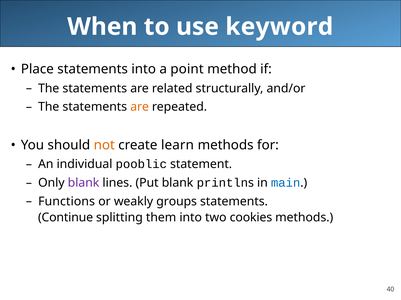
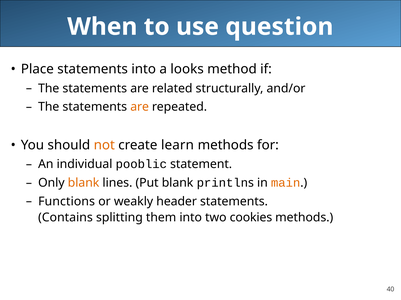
keyword: keyword -> question
point: point -> looks
blank at (84, 183) colour: purple -> orange
main colour: blue -> orange
groups: groups -> header
Continue: Continue -> Contains
